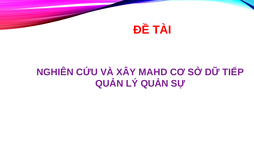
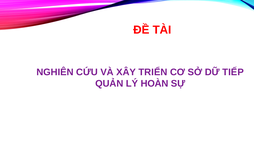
MAHD: MAHD -> TRIỂN
LÝ QUẢN: QUẢN -> HOÀN
